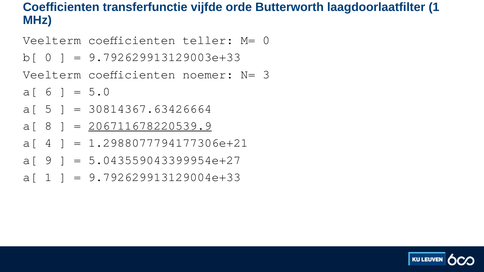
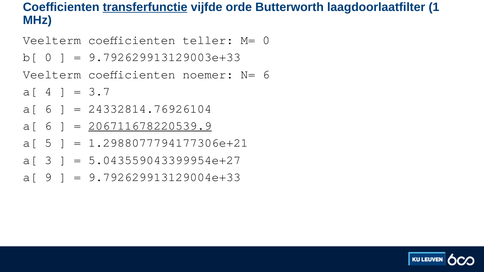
transferfunctie underline: none -> present
N= 3: 3 -> 6
6: 6 -> 4
5.0: 5.0 -> 3.7
5 at (48, 109): 5 -> 6
30814367.63426664: 30814367.63426664 -> 24332814.76926104
8 at (48, 126): 8 -> 6
4: 4 -> 5
9: 9 -> 3
a[ 1: 1 -> 9
